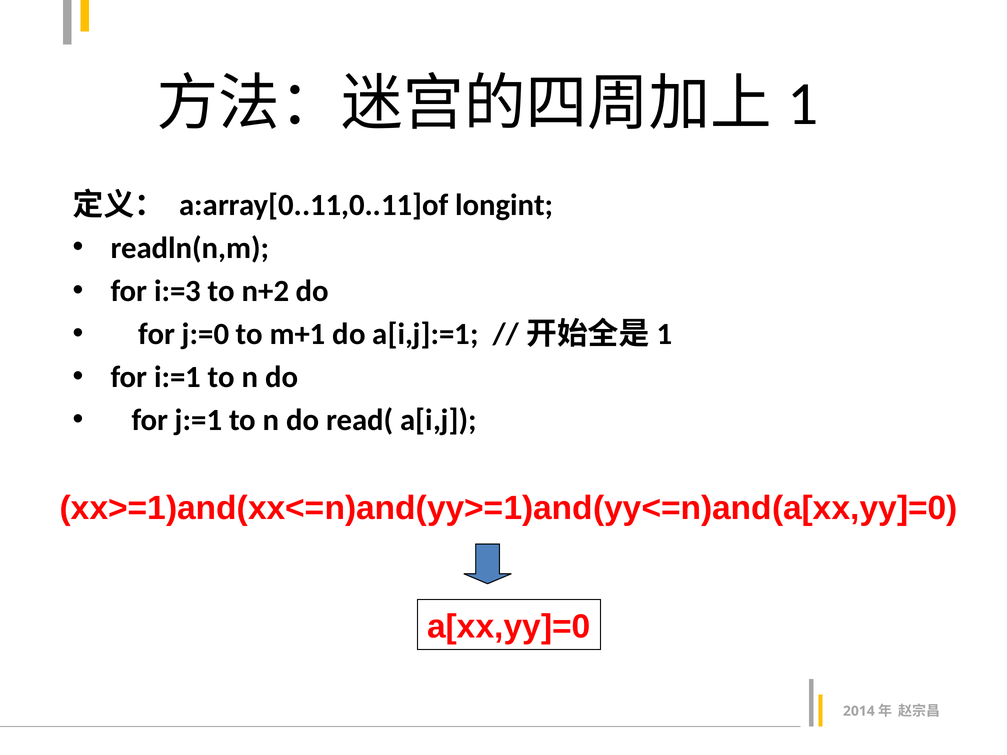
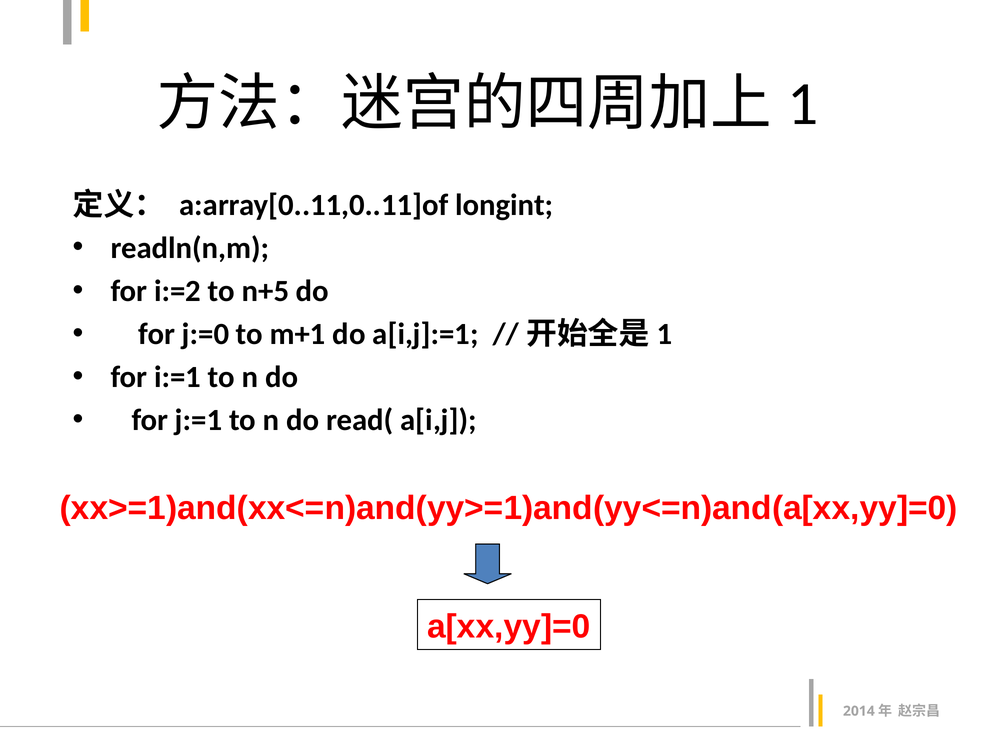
i:=3: i:=3 -> i:=2
n+2: n+2 -> n+5
